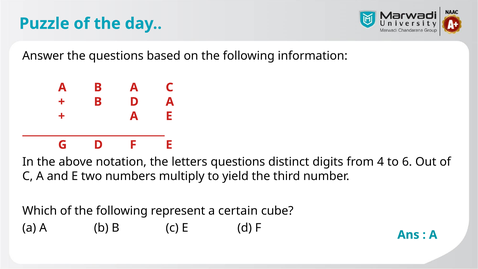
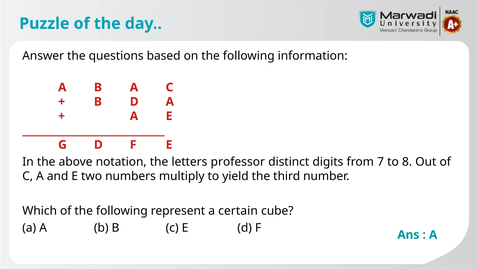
letters questions: questions -> professor
4: 4 -> 7
6: 6 -> 8
